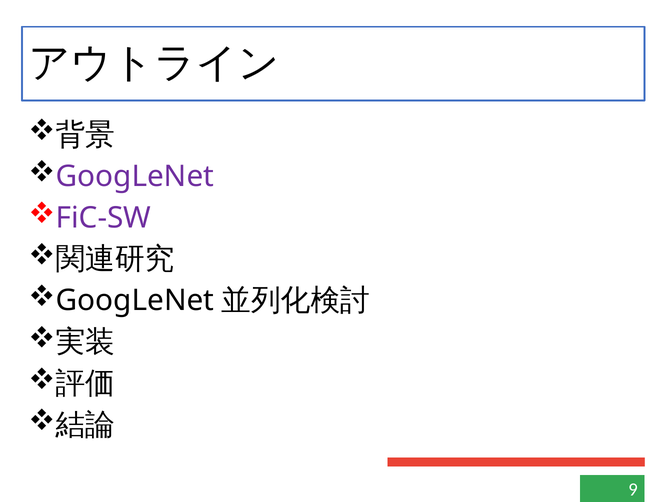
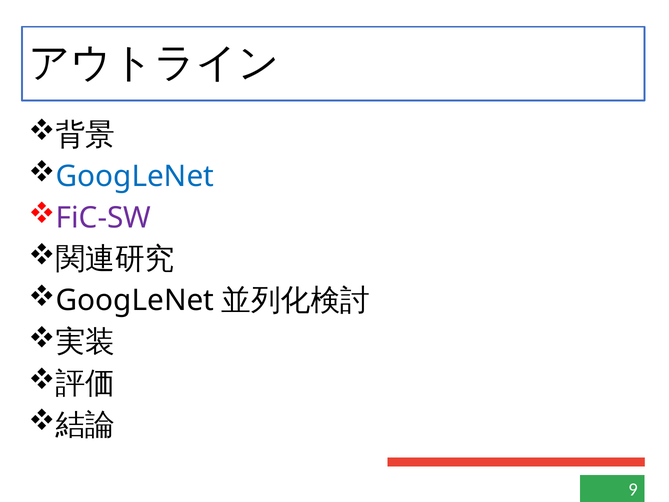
GoogLeNet at (135, 176) colour: purple -> blue
